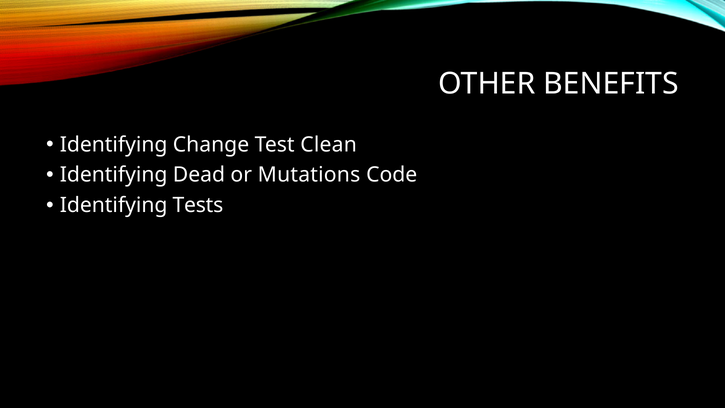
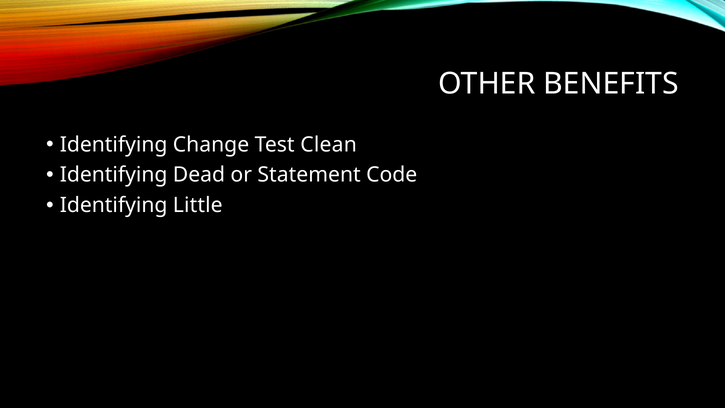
Mutations: Mutations -> Statement
Tests: Tests -> Little
